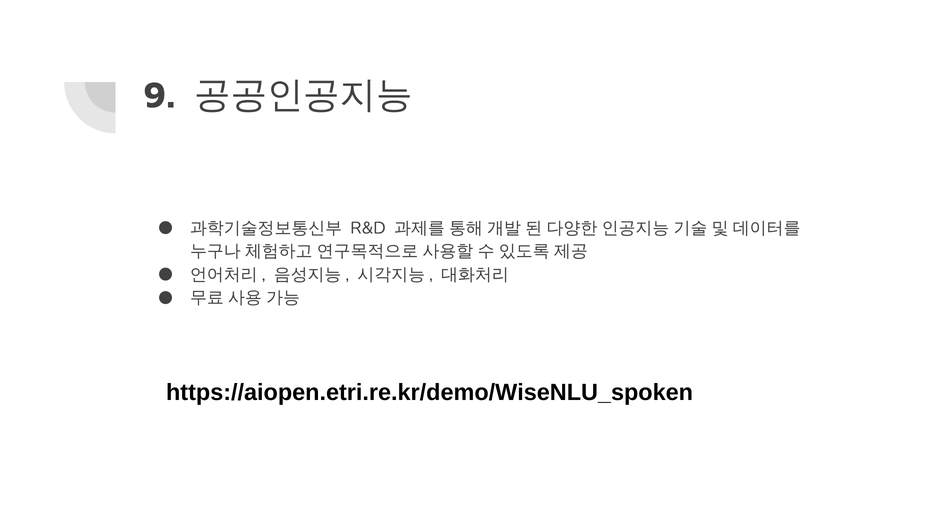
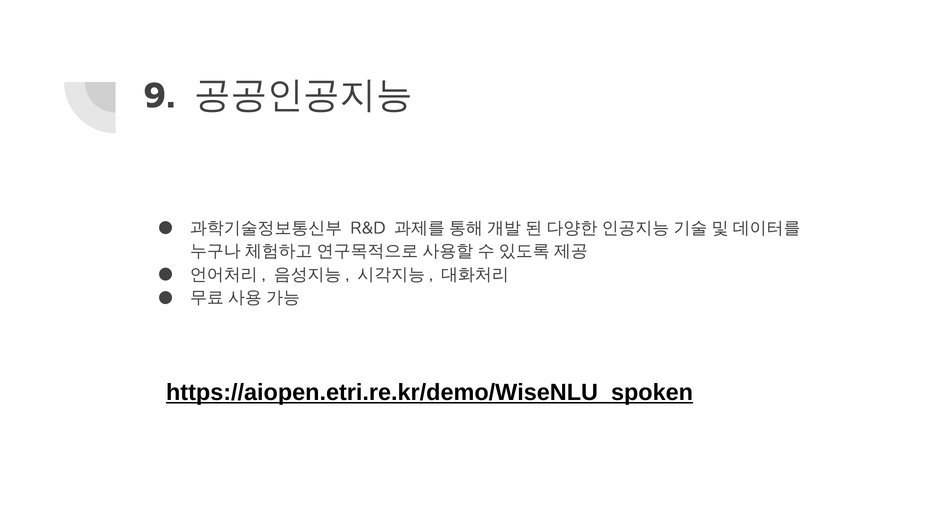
https://aiopen.etri.re.kr/demo/WiseNLU_spoken underline: none -> present
